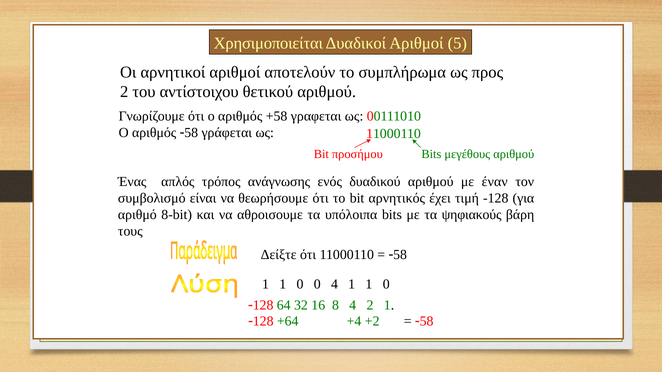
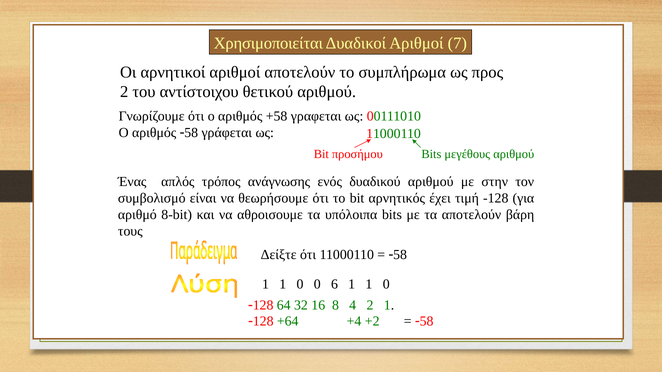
5: 5 -> 7
έναν: έναν -> στην
τα ψηφιακούς: ψηφιακούς -> αποτελούν
0 4: 4 -> 6
